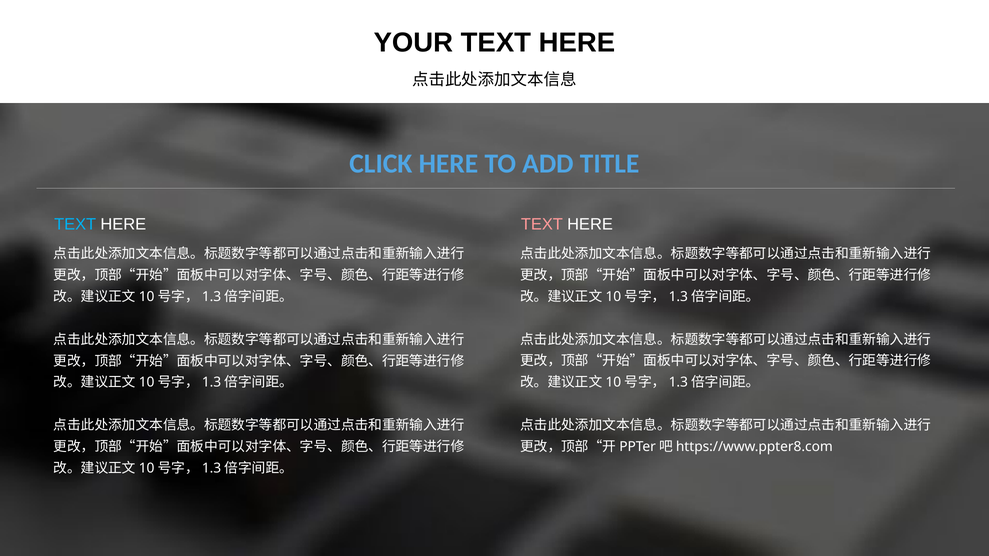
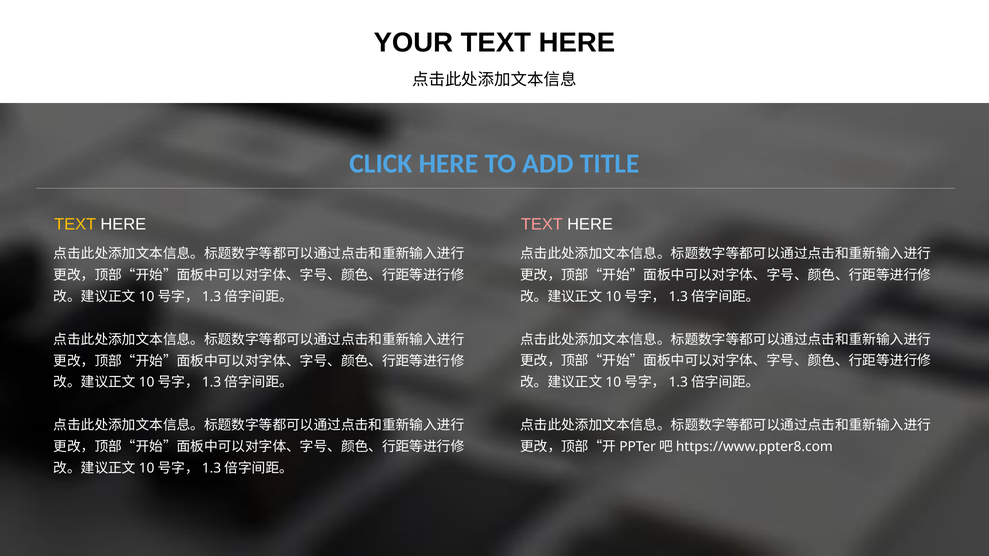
TEXT at (75, 224) colour: light blue -> yellow
